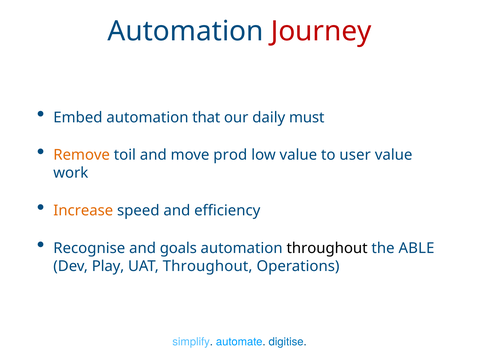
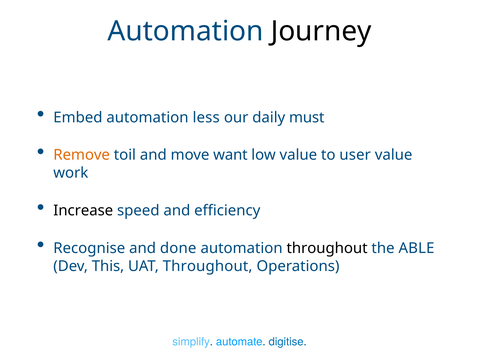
Journey colour: red -> black
that: that -> less
prod: prod -> want
Increase colour: orange -> black
goals: goals -> done
Play: Play -> This
